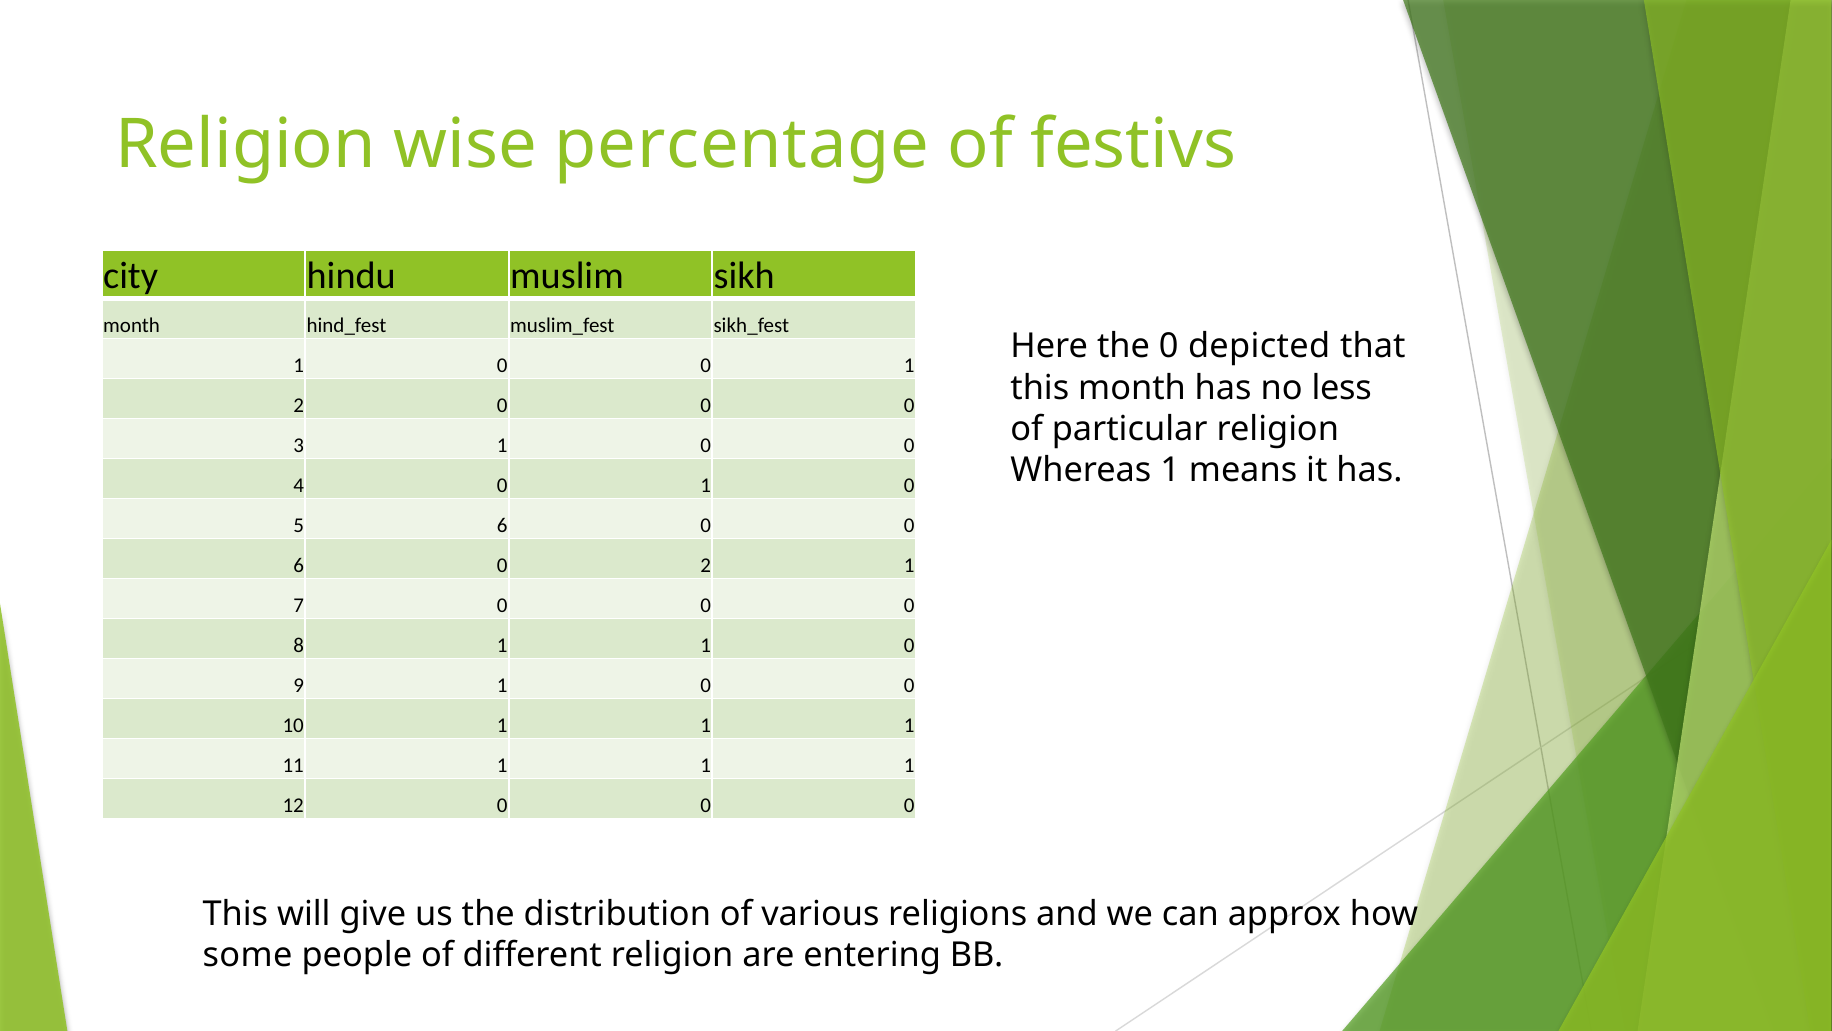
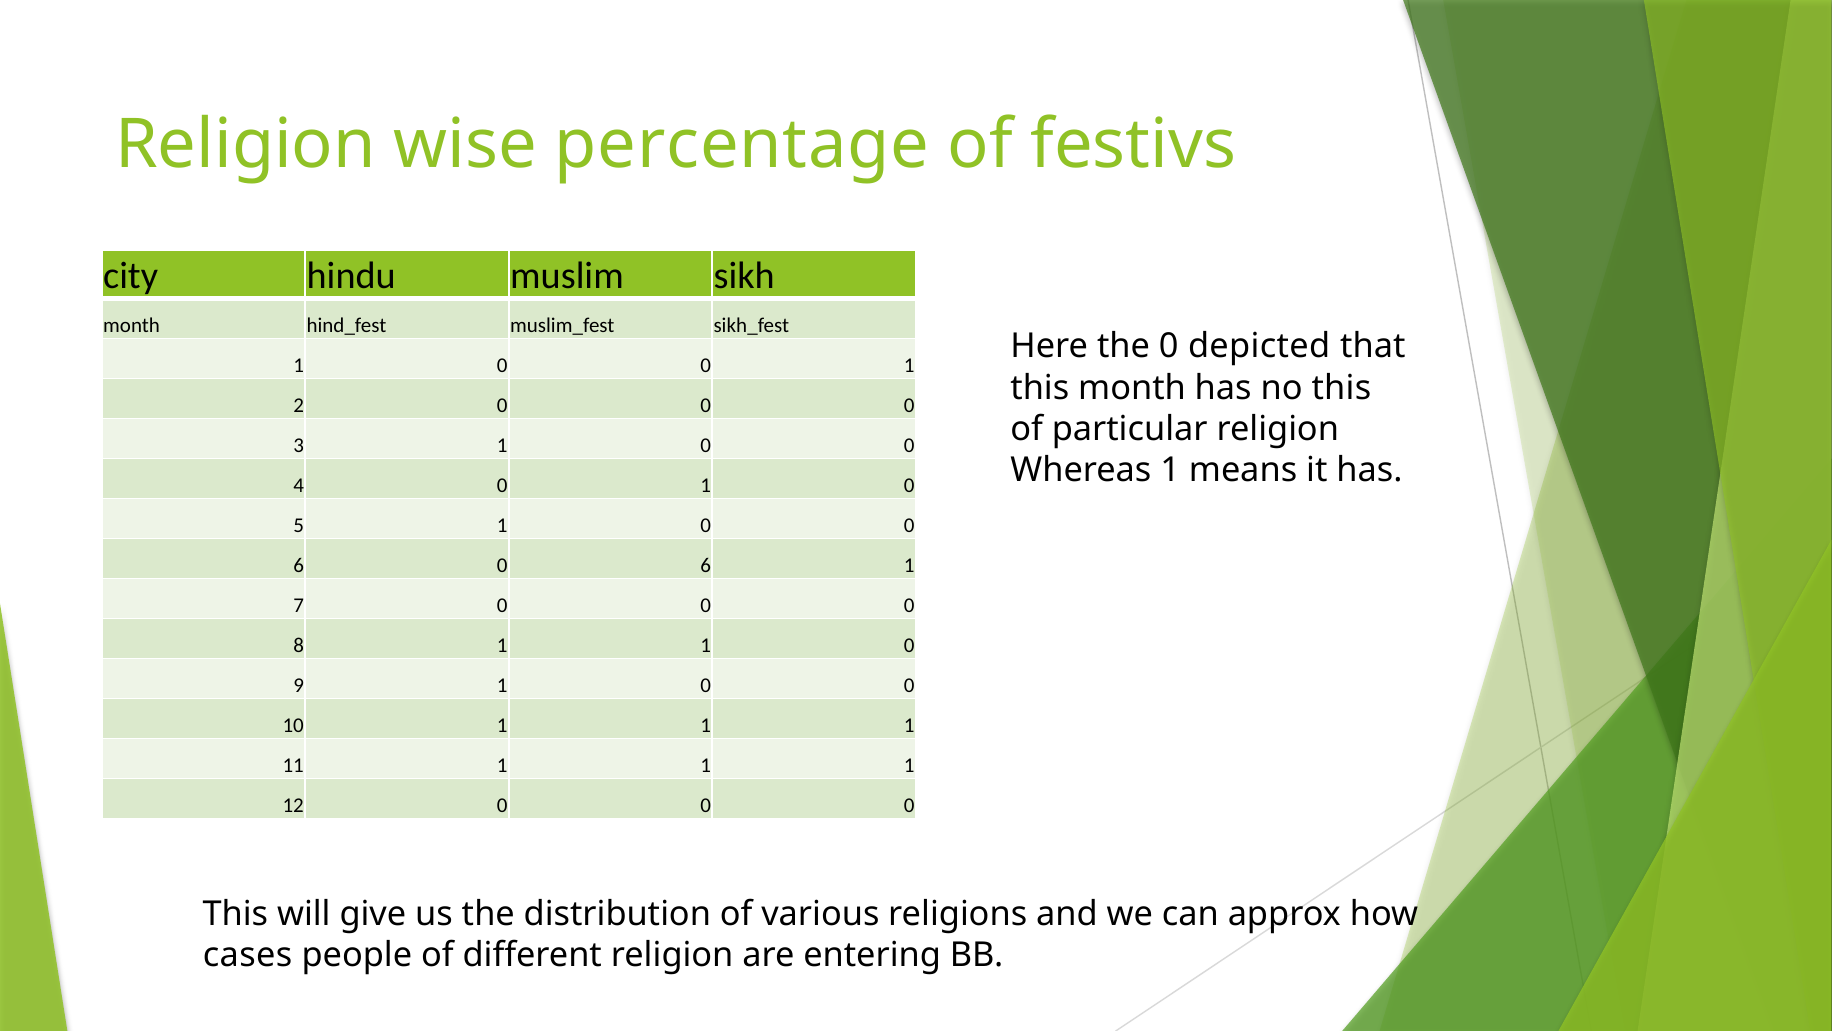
no less: less -> this
5 6: 6 -> 1
6 0 2: 2 -> 6
some: some -> cases
